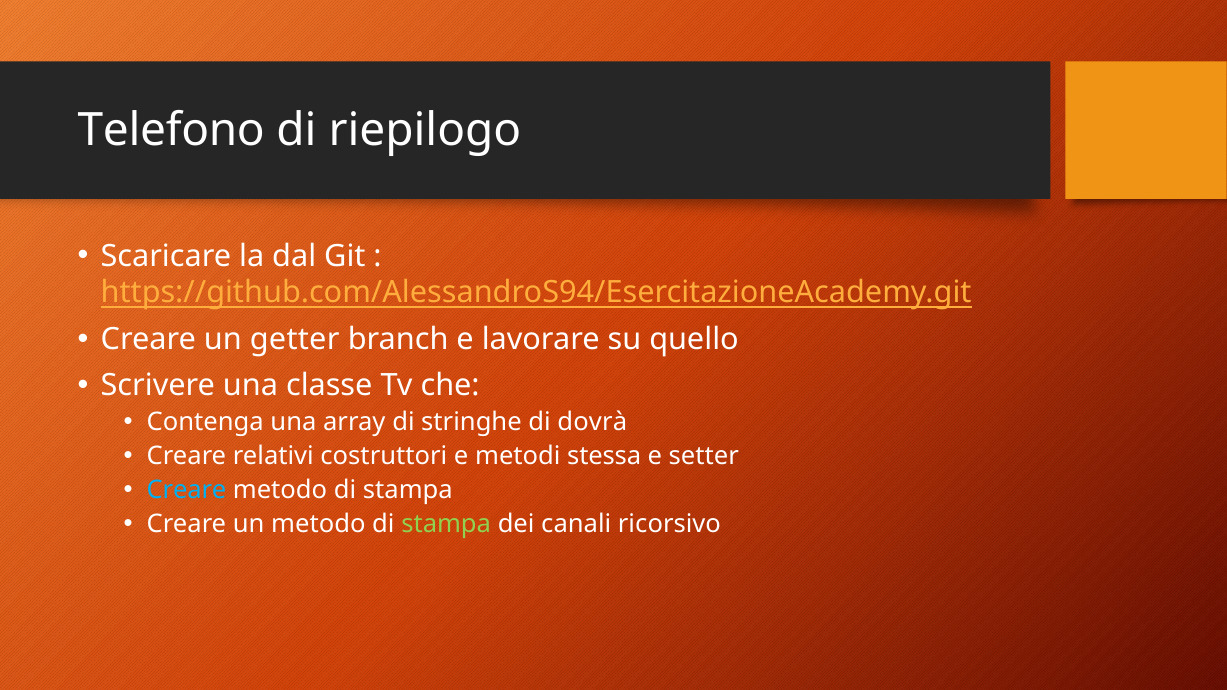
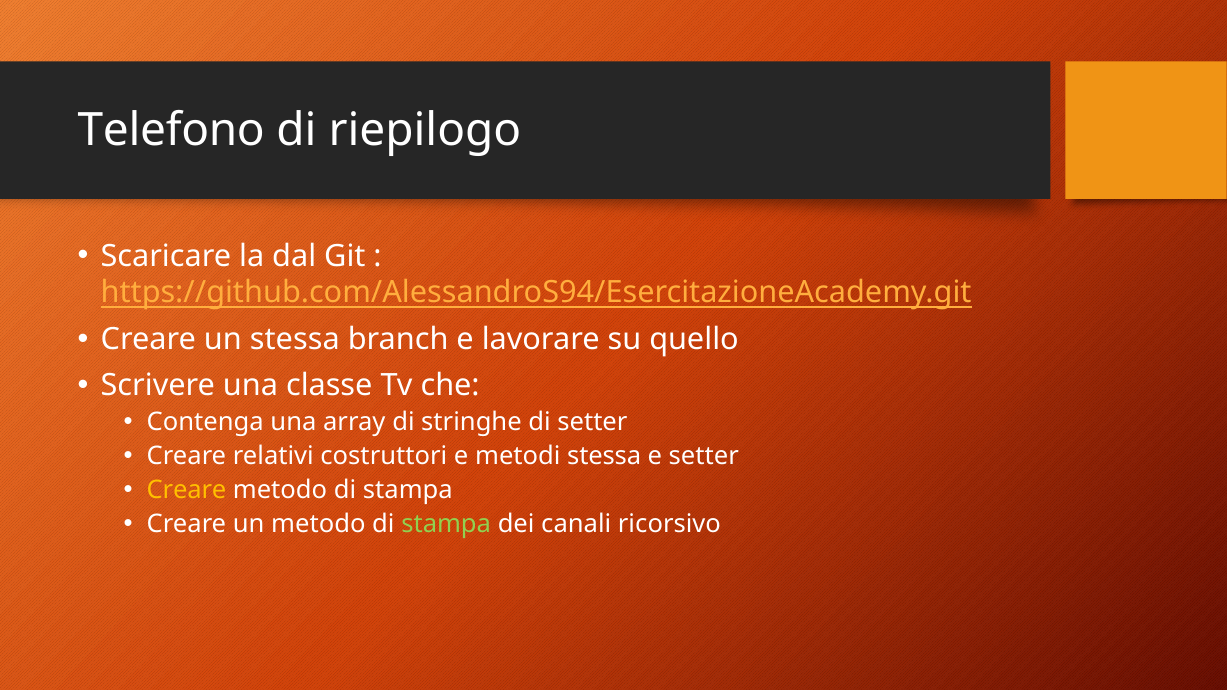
un getter: getter -> stessa
di dovrà: dovrà -> setter
Creare at (187, 490) colour: light blue -> yellow
